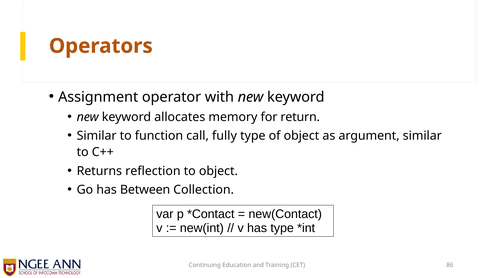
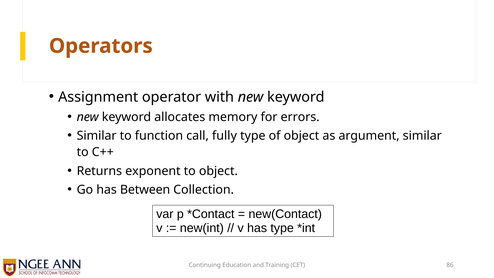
return: return -> errors
reflection: reflection -> exponent
